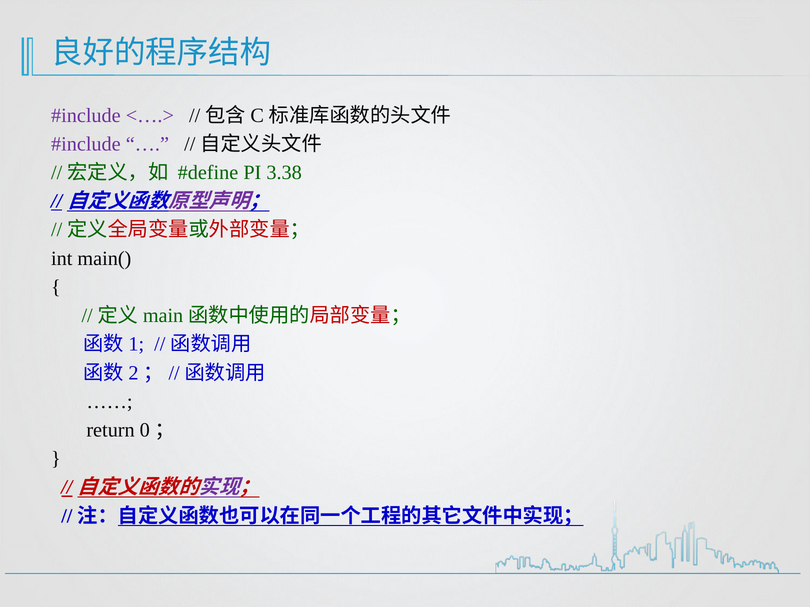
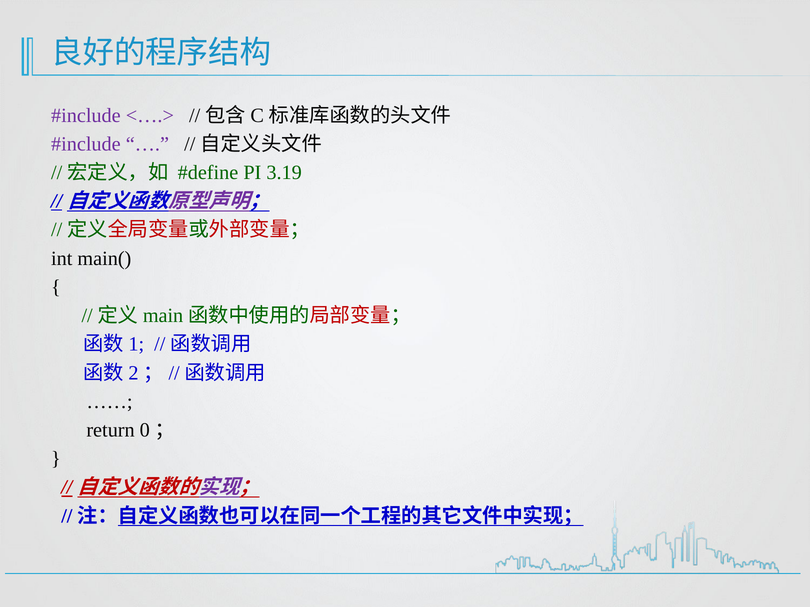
3.38: 3.38 -> 3.19
